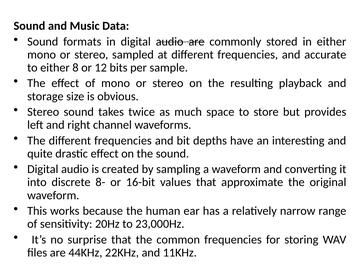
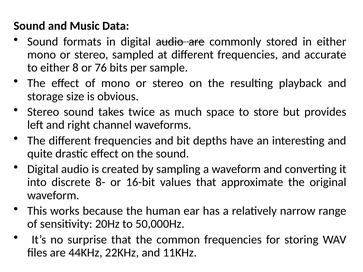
12: 12 -> 76
23,000Hz: 23,000Hz -> 50,000Hz
